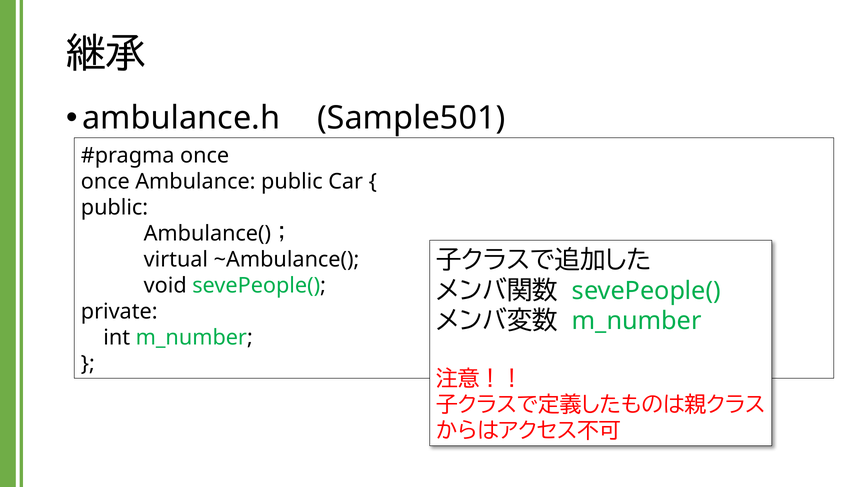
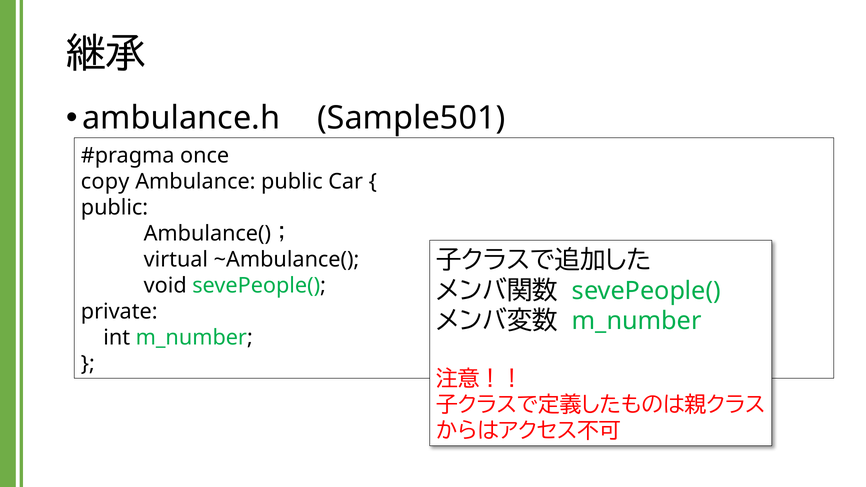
once at (105, 182): once -> copy
